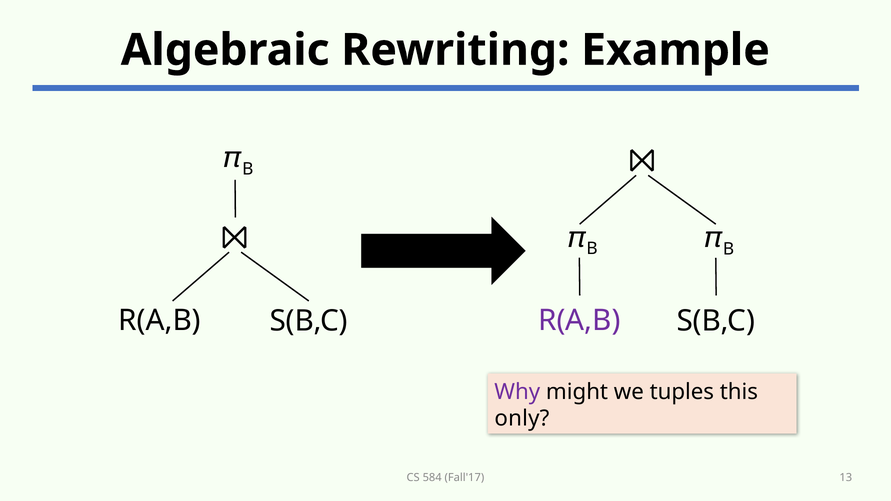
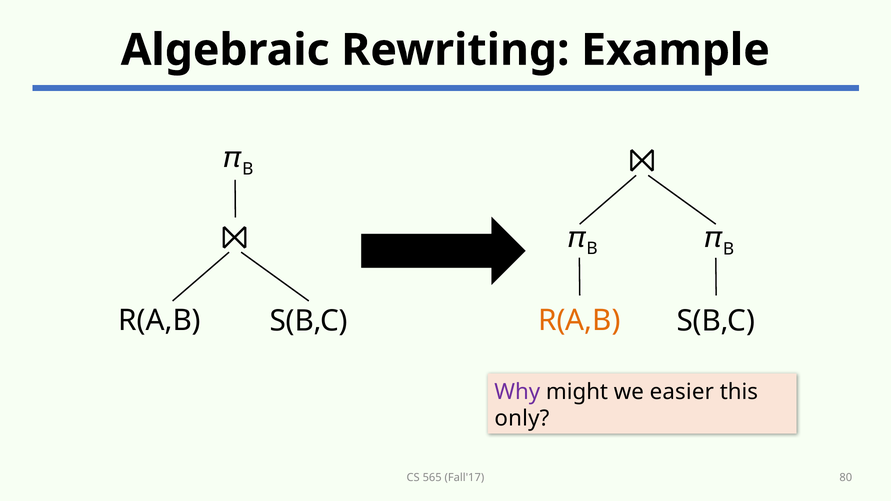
R(A,B at (579, 321) colour: purple -> orange
tuples: tuples -> easier
584: 584 -> 565
13: 13 -> 80
